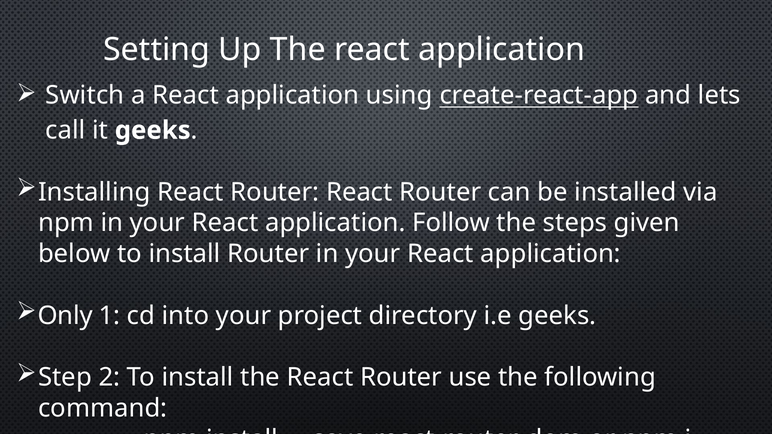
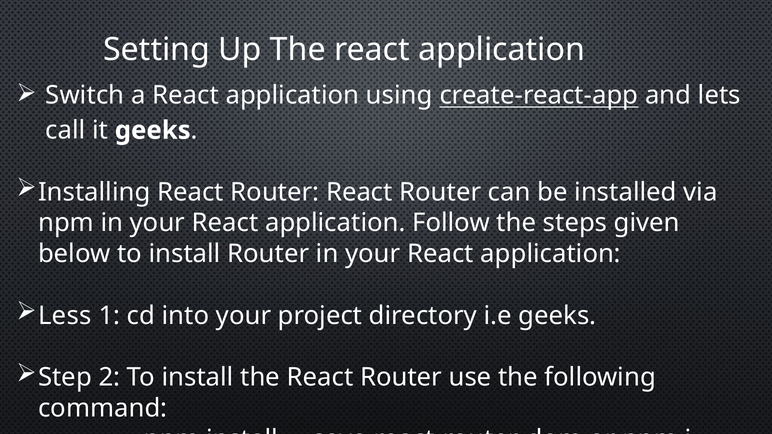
Only: Only -> Less
